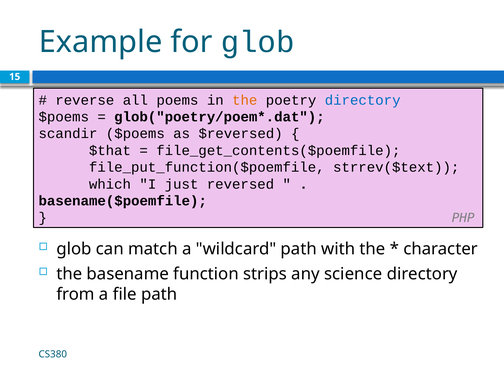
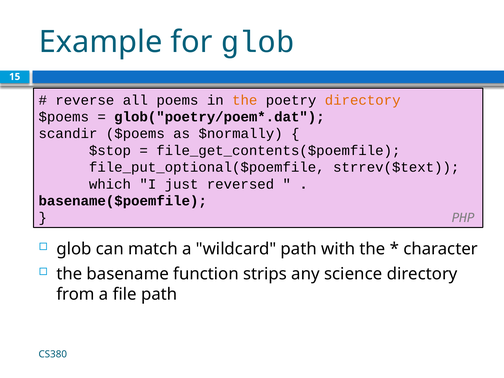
directory at (363, 100) colour: blue -> orange
$reversed: $reversed -> $normally
$that: $that -> $stop
file_put_function($poemfile: file_put_function($poemfile -> file_put_optional($poemfile
